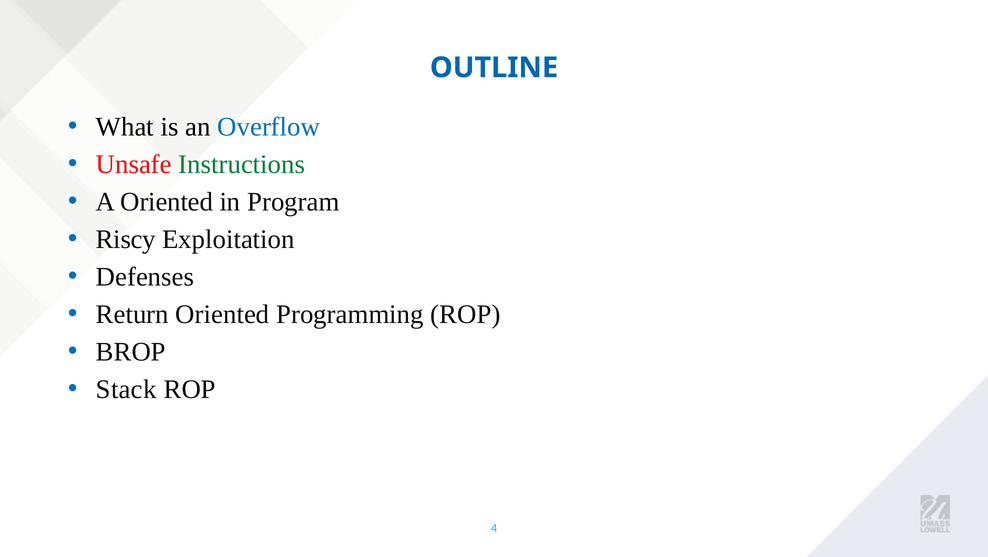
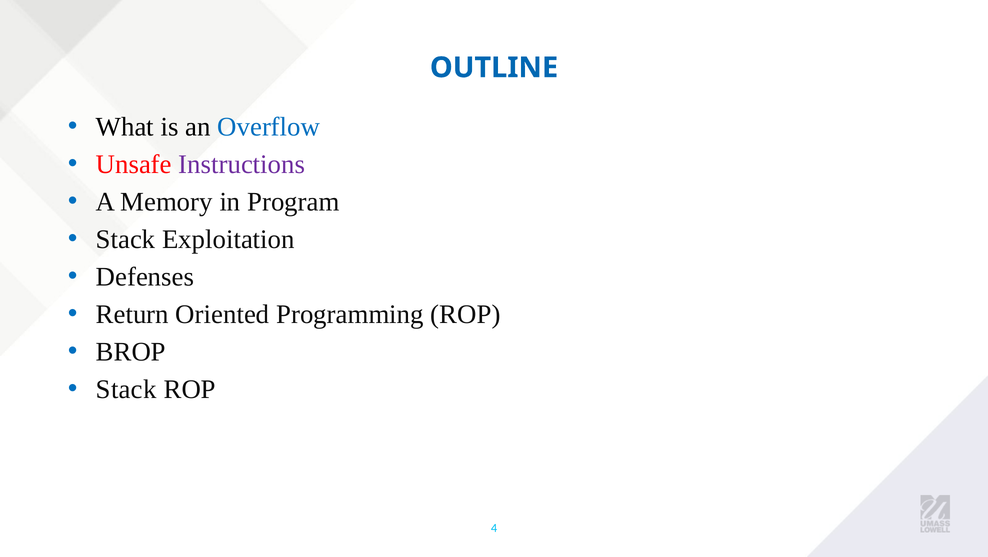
Instructions colour: green -> purple
A Oriented: Oriented -> Memory
Riscy at (126, 239): Riscy -> Stack
